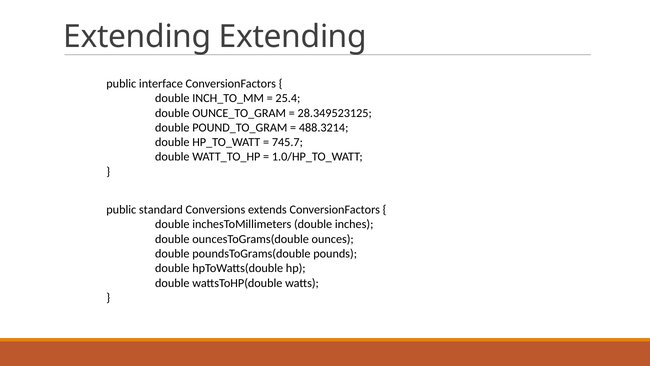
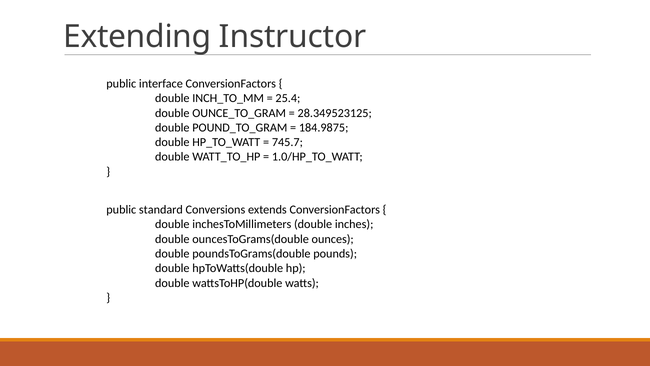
Extending Extending: Extending -> Instructor
488.3214: 488.3214 -> 184.9875
